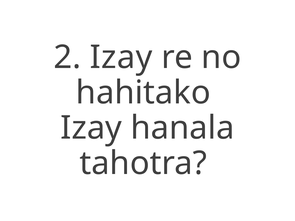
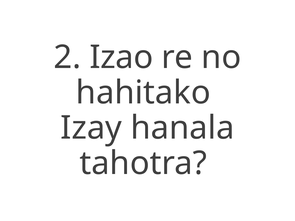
2 Izay: Izay -> Izao
